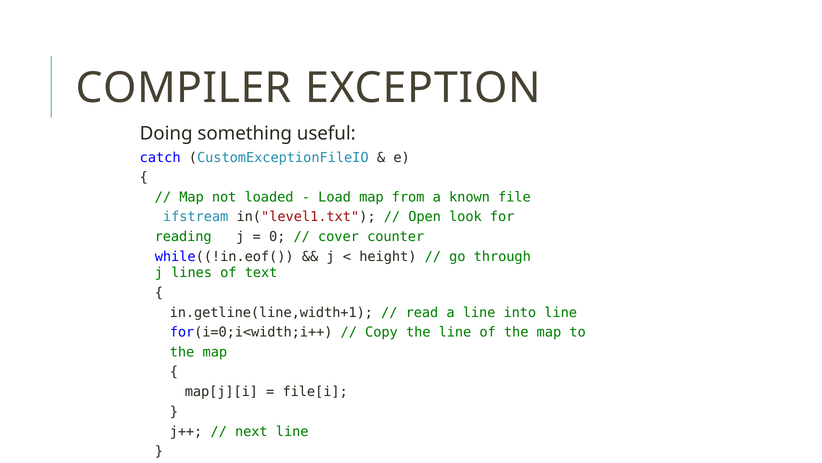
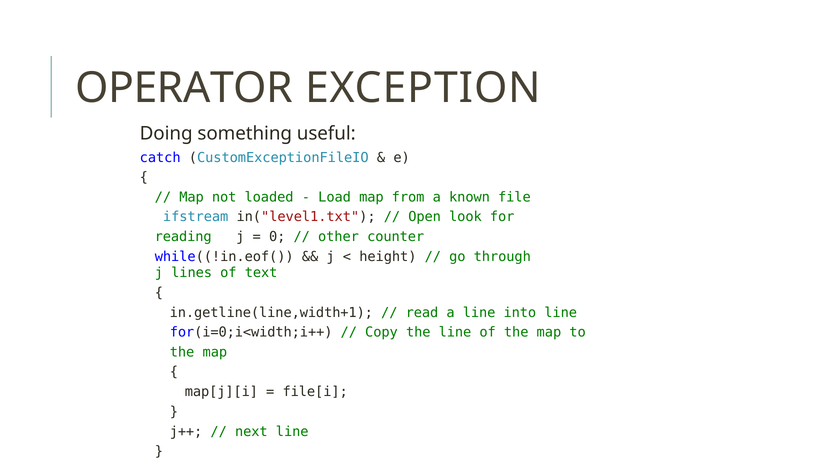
COMPILER: COMPILER -> OPERATOR
cover: cover -> other
